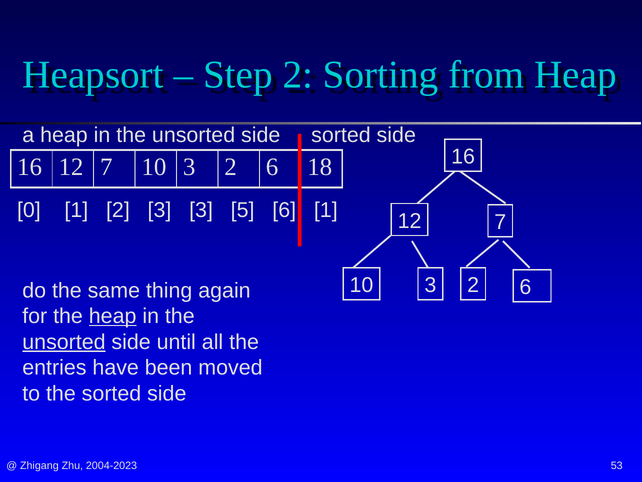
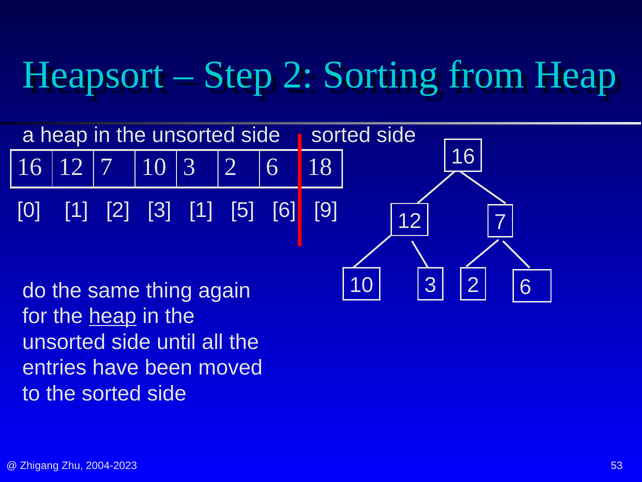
3 3: 3 -> 1
6 1: 1 -> 9
unsorted at (64, 342) underline: present -> none
